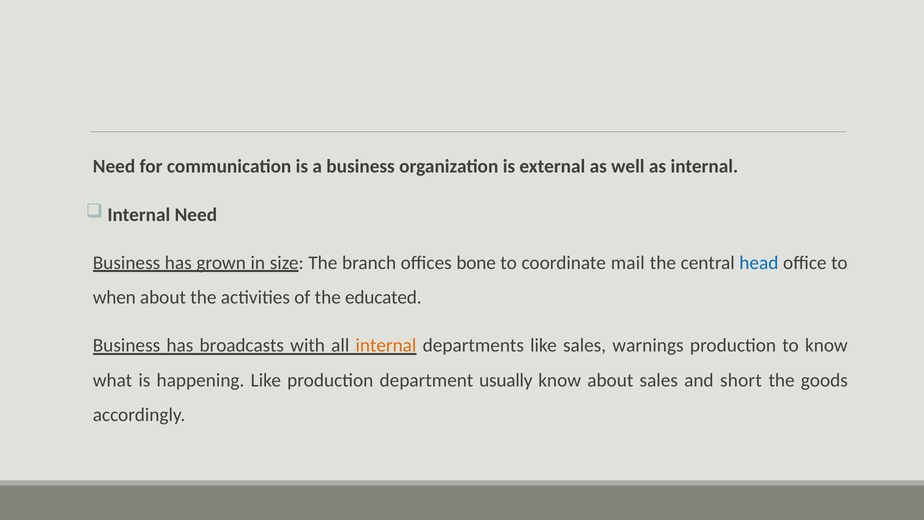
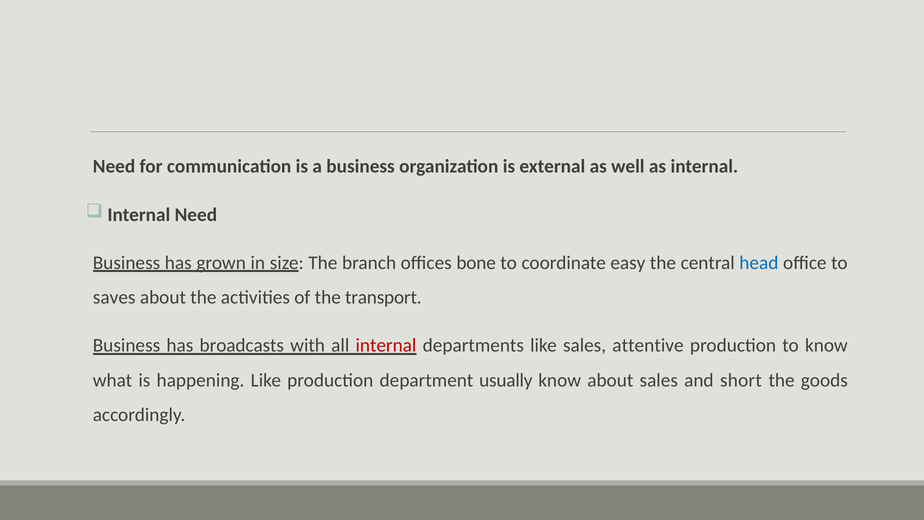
mail: mail -> easy
when: when -> saves
educated: educated -> transport
internal at (386, 345) colour: orange -> red
warnings: warnings -> attentive
